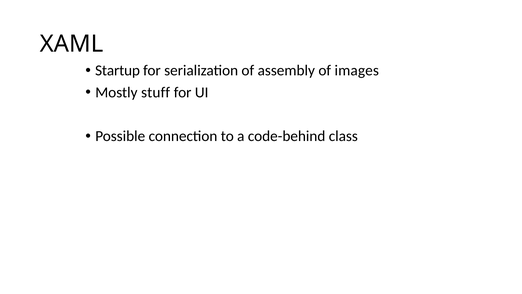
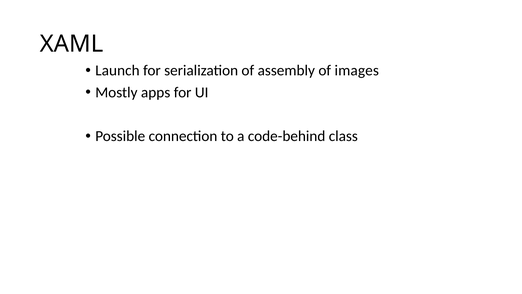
Startup: Startup -> Launch
stuff: stuff -> apps
